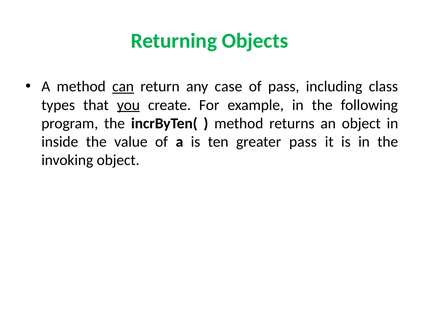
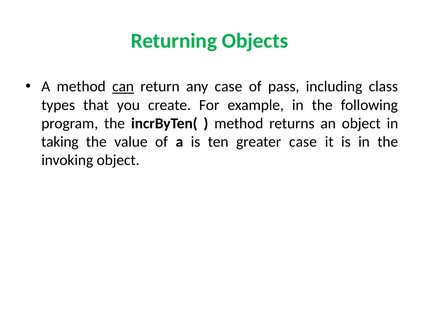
you underline: present -> none
inside: inside -> taking
greater pass: pass -> case
